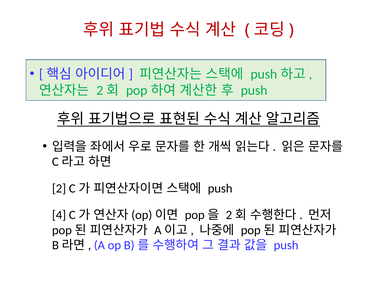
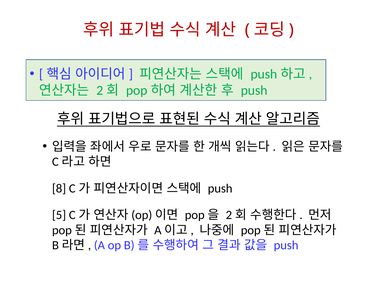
2: 2 -> 8
4: 4 -> 5
